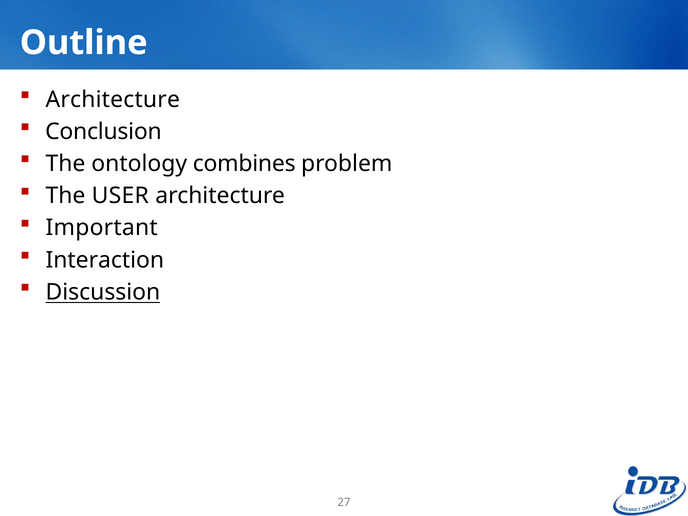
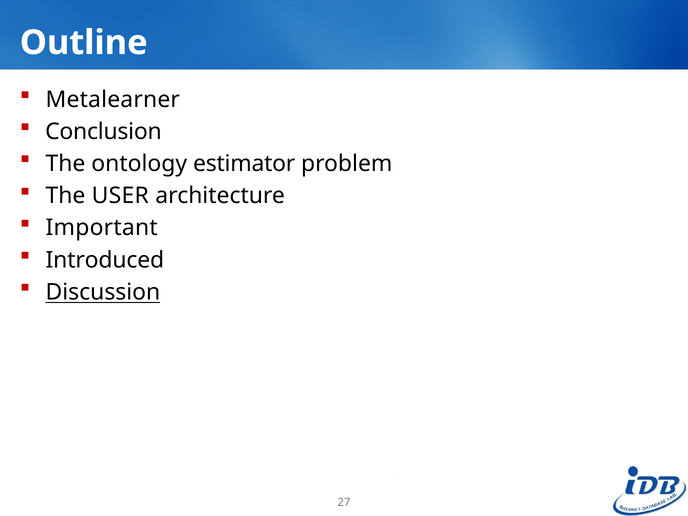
Architecture at (113, 99): Architecture -> Metalearner
combines: combines -> estimator
Interaction: Interaction -> Introduced
